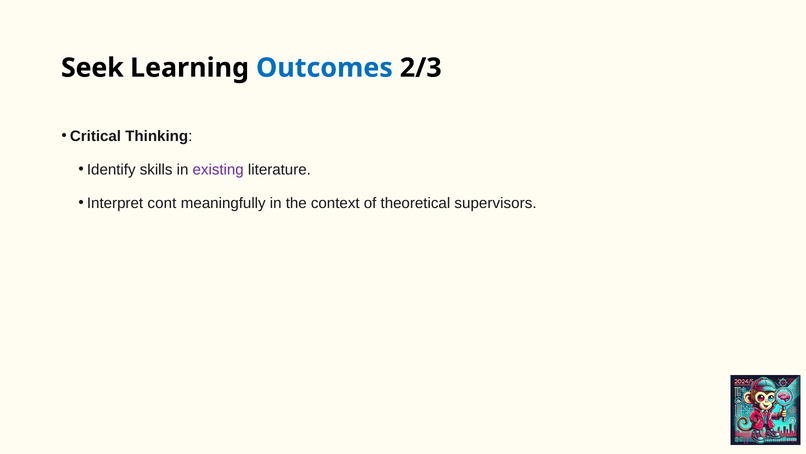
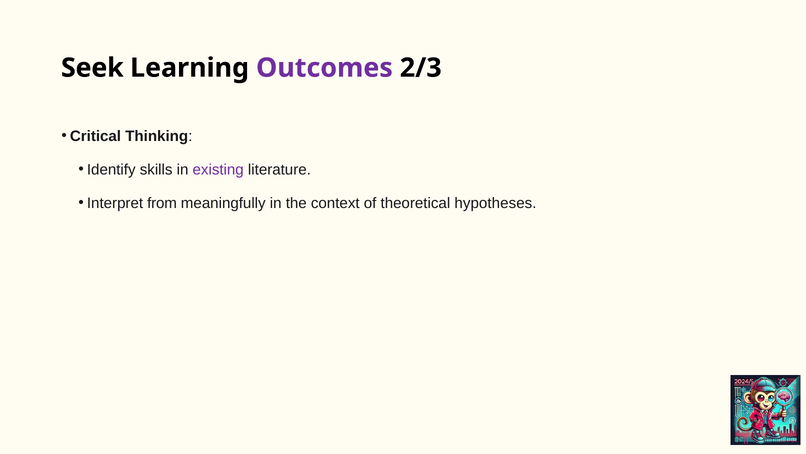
Outcomes colour: blue -> purple
cont: cont -> from
supervisors: supervisors -> hypotheses
